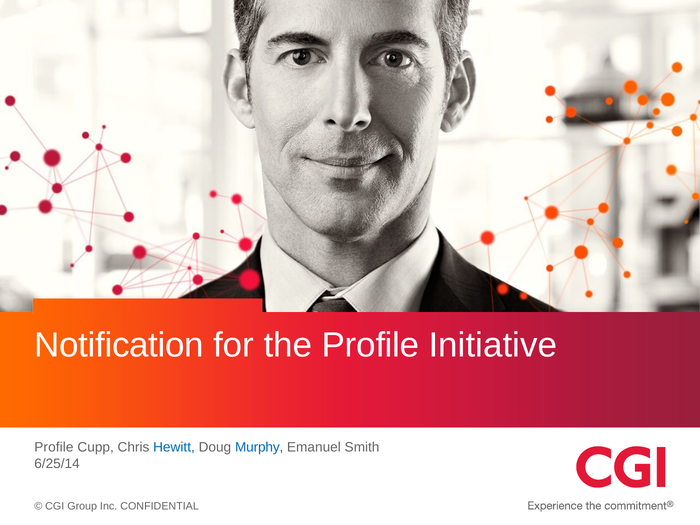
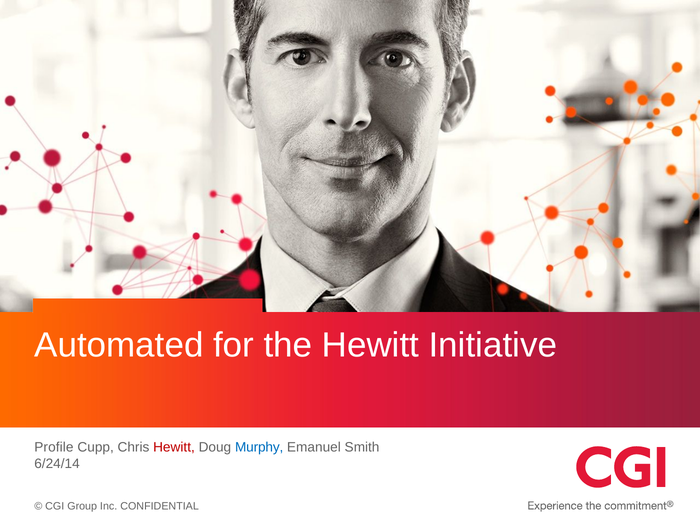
Notification: Notification -> Automated
the Profile: Profile -> Hewitt
Hewitt at (174, 447) colour: blue -> red
6/25/14: 6/25/14 -> 6/24/14
